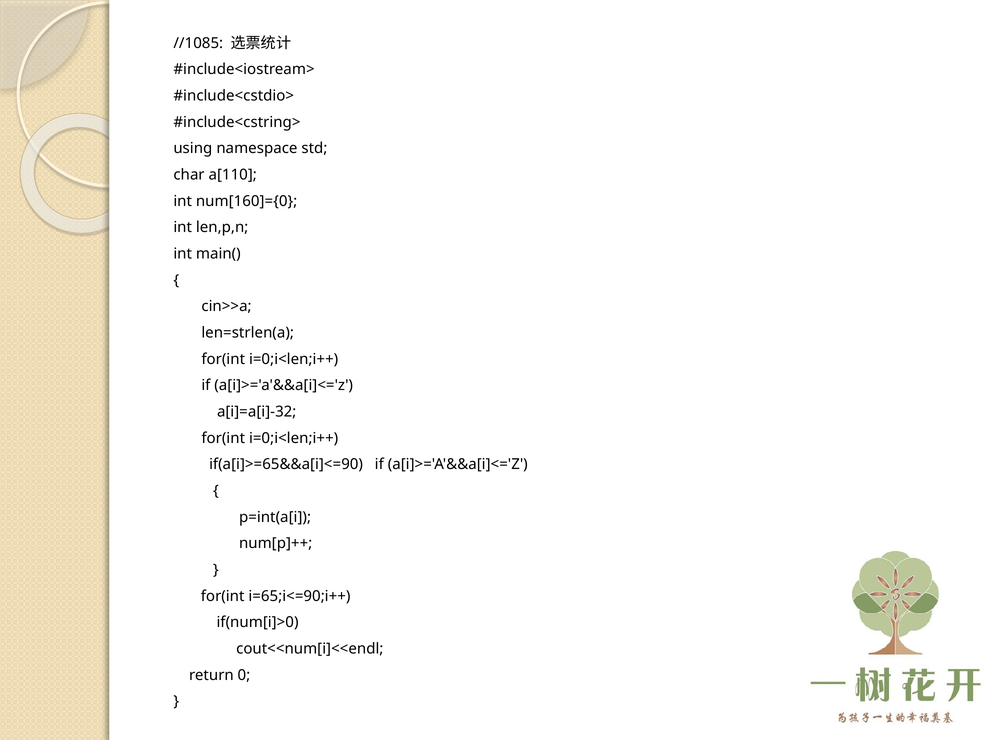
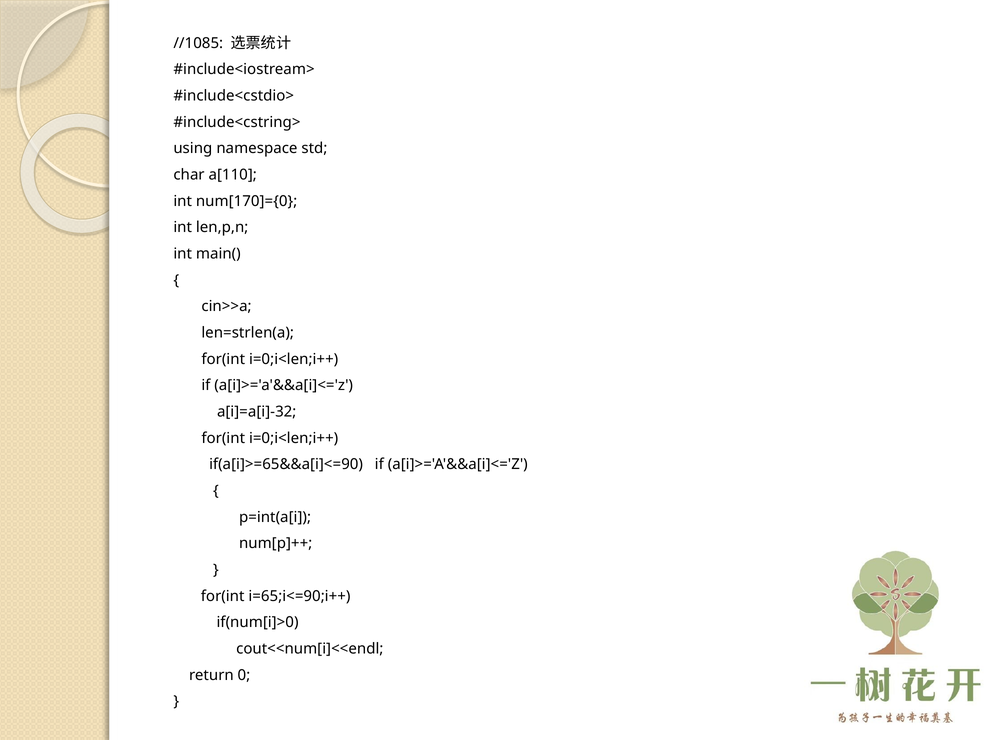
num[160]={0: num[160]={0 -> num[170]={0
